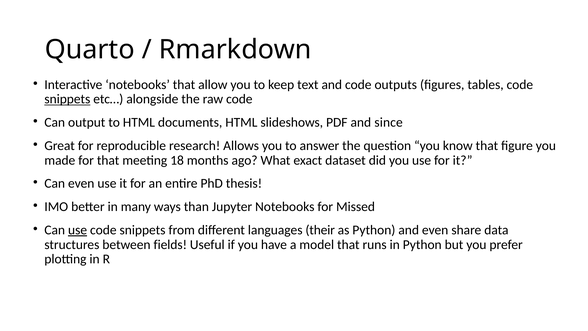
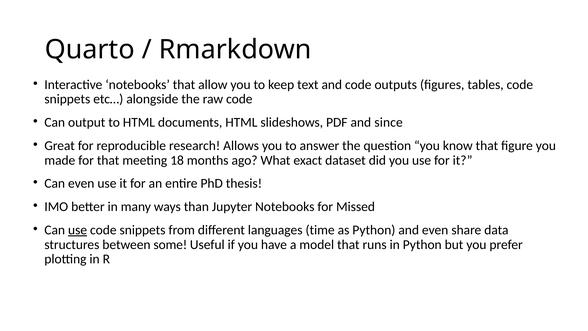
snippets at (67, 99) underline: present -> none
their: their -> time
fields: fields -> some
